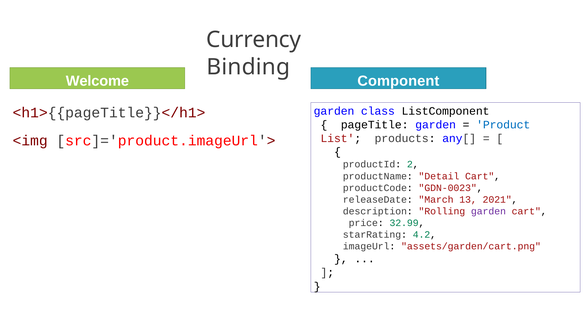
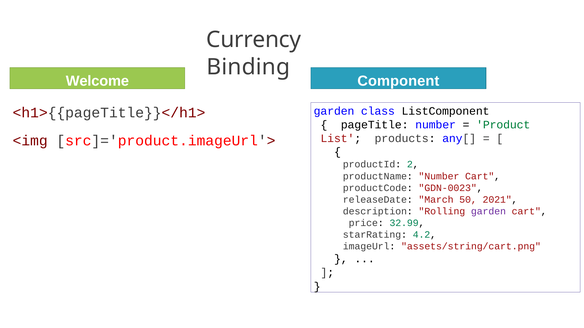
pageTitle garden: garden -> number
Product colour: blue -> green
productName Detail: Detail -> Number
13: 13 -> 50
assets/garden/cart.png: assets/garden/cart.png -> assets/string/cart.png
